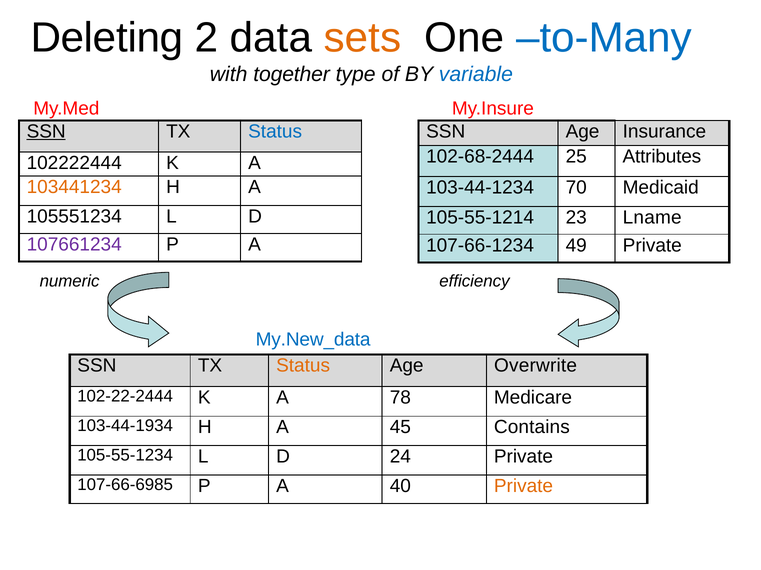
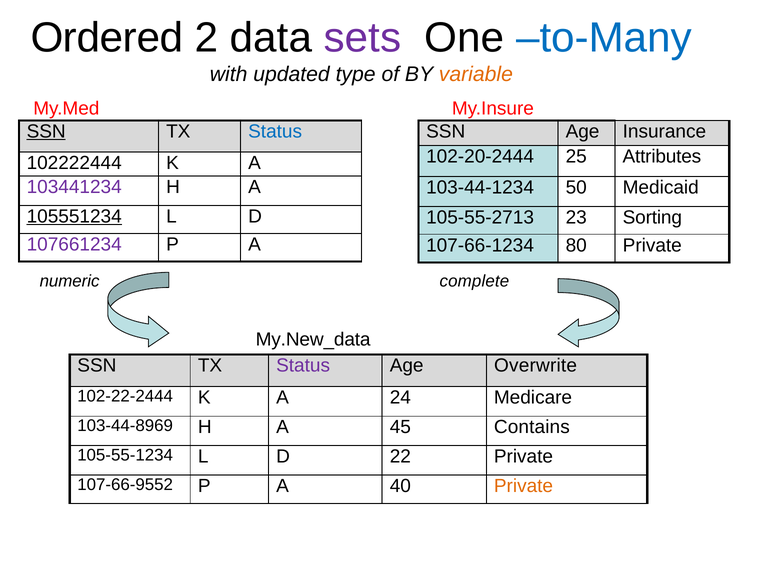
Deleting: Deleting -> Ordered
sets colour: orange -> purple
together: together -> updated
variable colour: blue -> orange
102-68-2444: 102-68-2444 -> 102-20-2444
103441234 colour: orange -> purple
70: 70 -> 50
105551234 underline: none -> present
105-55-1214: 105-55-1214 -> 105-55-2713
Lname: Lname -> Sorting
49: 49 -> 80
efficiency: efficiency -> complete
My.New_data colour: blue -> black
Status at (303, 366) colour: orange -> purple
78: 78 -> 24
103-44-1934: 103-44-1934 -> 103-44-8969
24: 24 -> 22
107-66-6985: 107-66-6985 -> 107-66-9552
